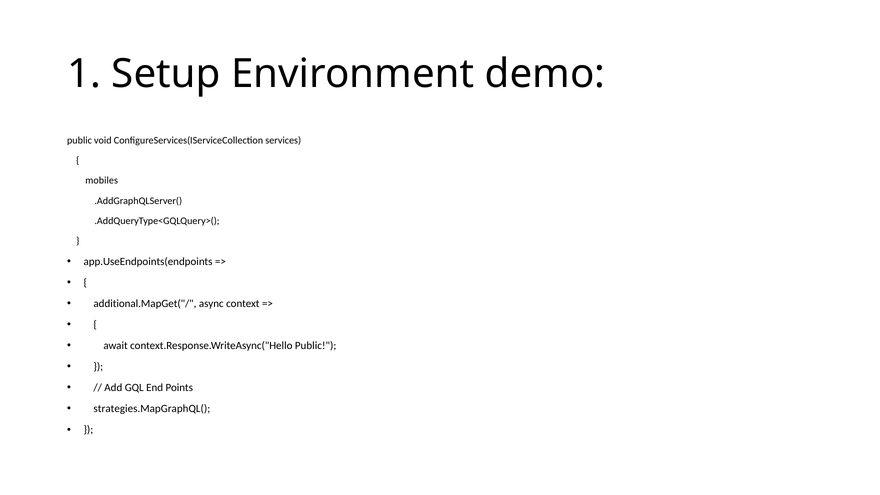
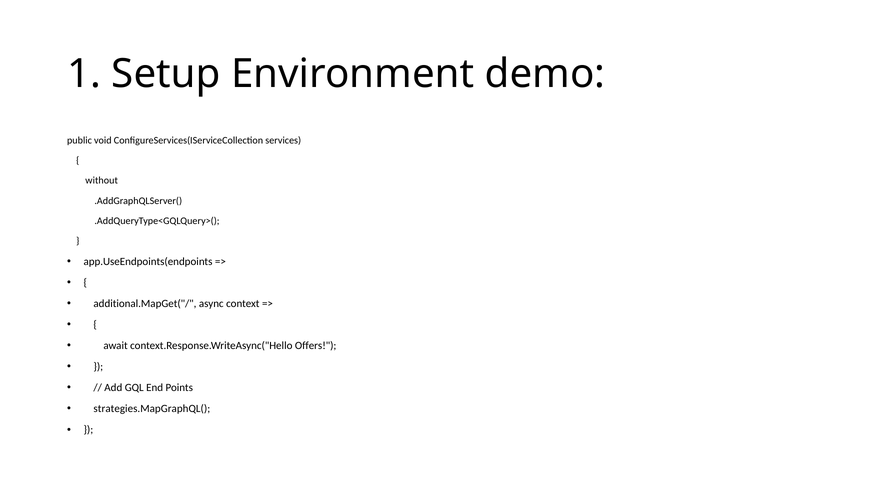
mobiles: mobiles -> without
context.Response.WriteAsync("Hello Public: Public -> Offers
